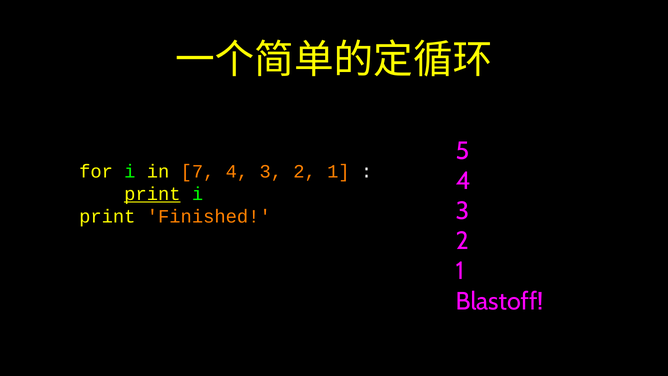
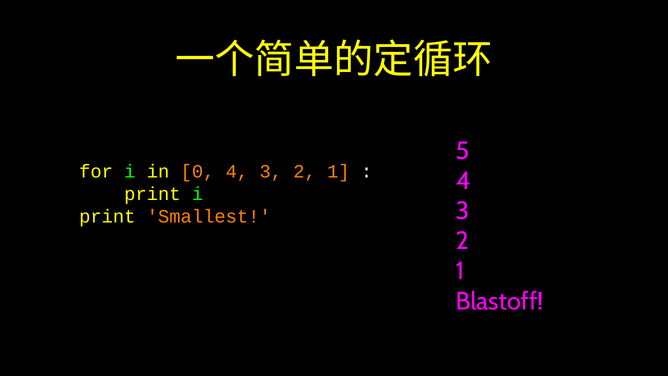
7: 7 -> 0
print at (152, 194) underline: present -> none
Finished: Finished -> Smallest
